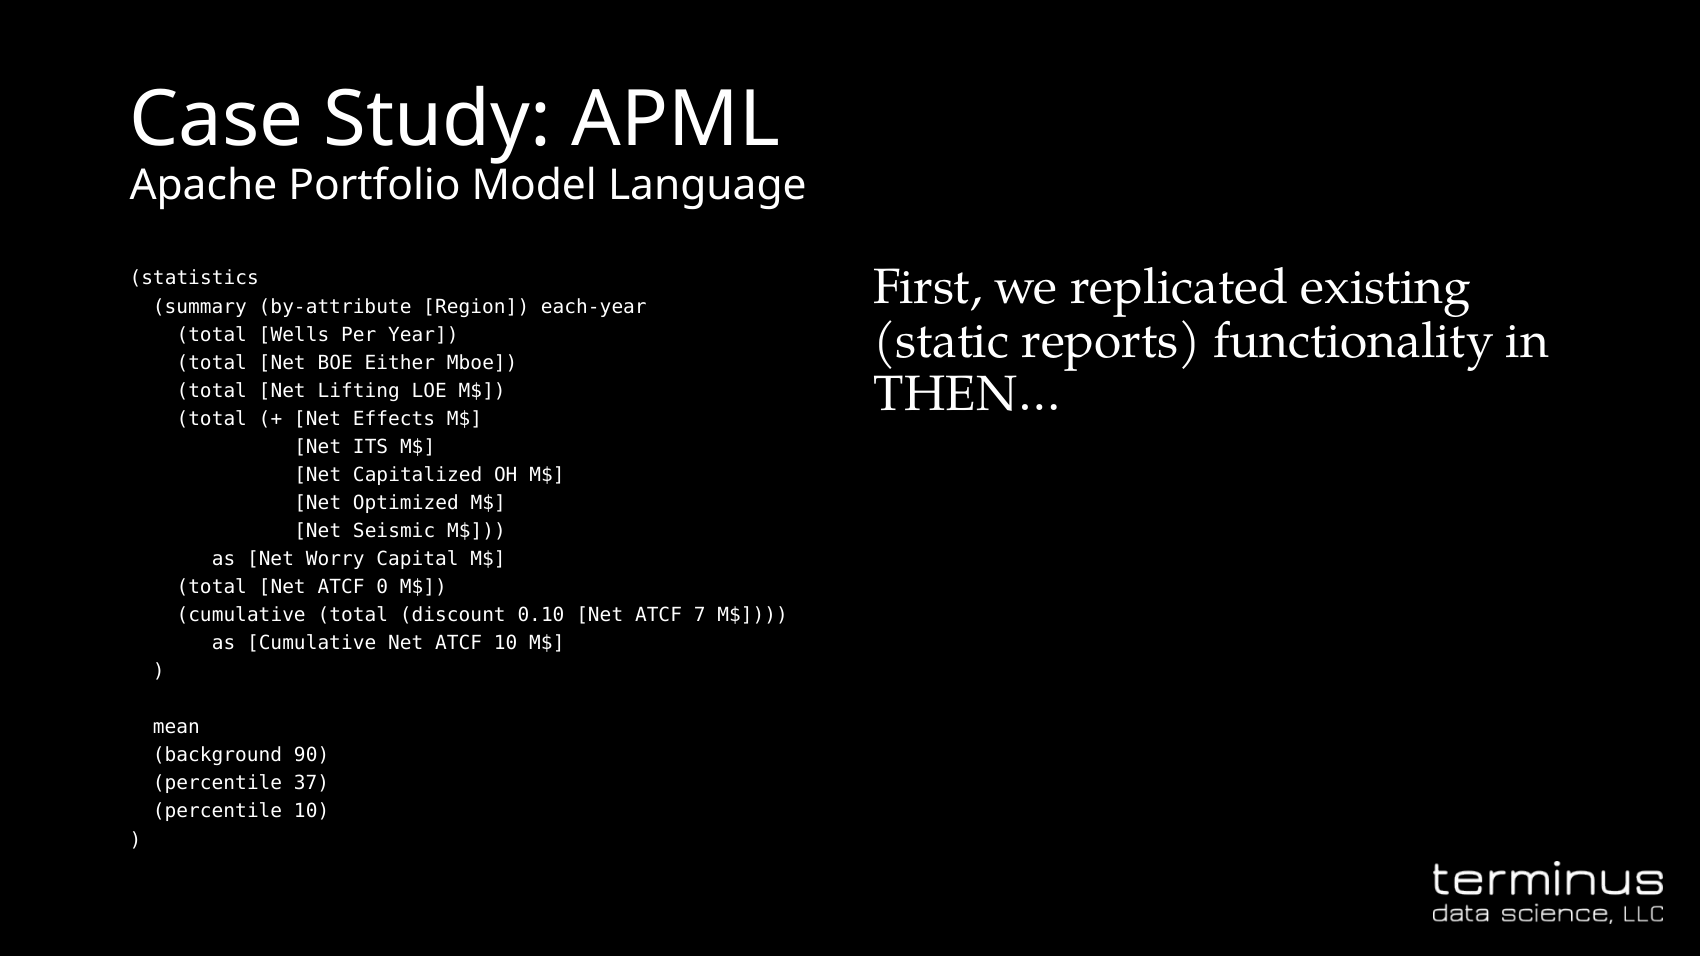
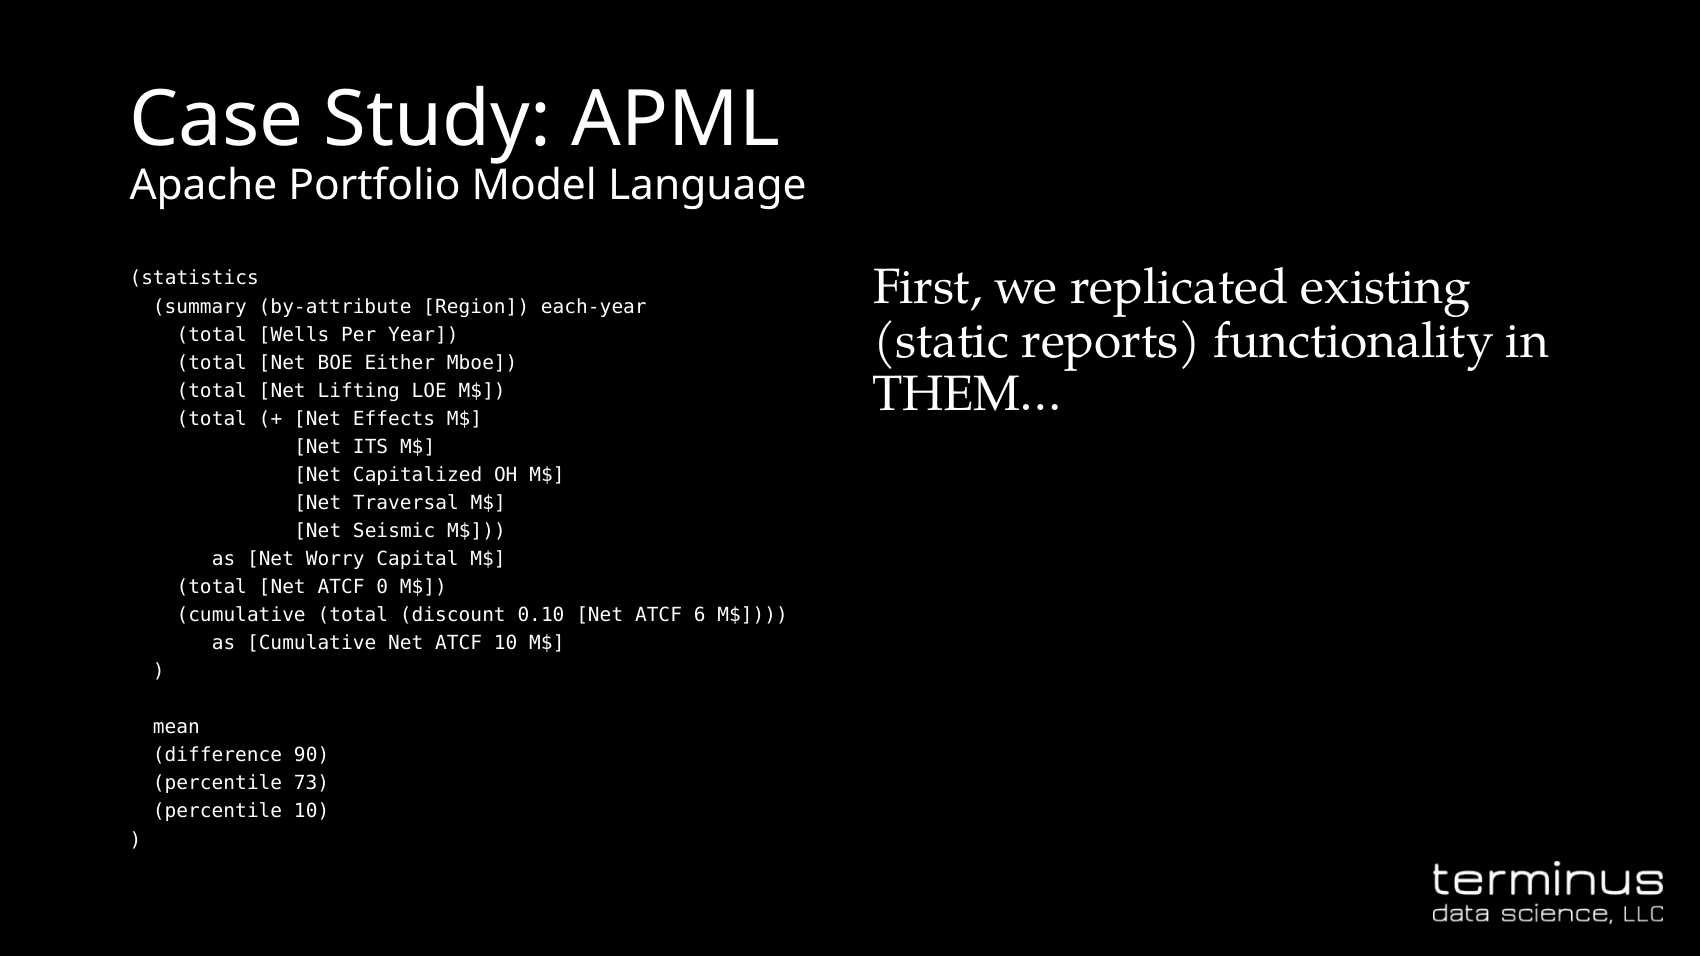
THEN…: THEN… -> THEM…
Optimized: Optimized -> Traversal
7: 7 -> 6
background: background -> difference
37: 37 -> 73
